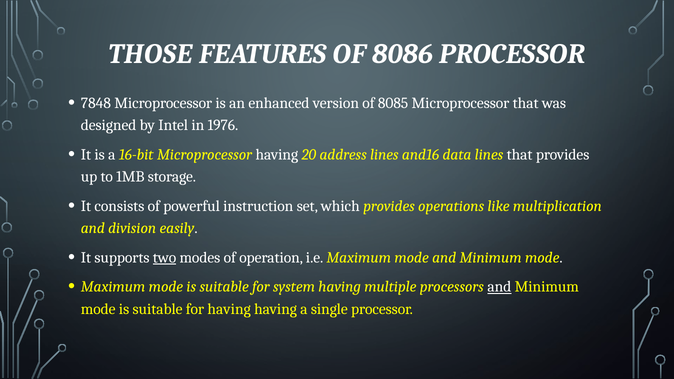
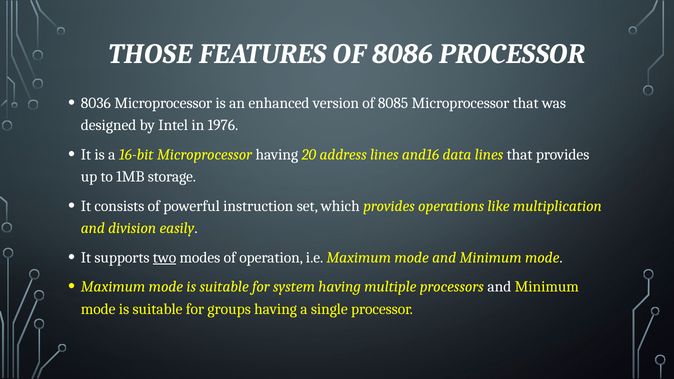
7848: 7848 -> 8036
and at (499, 287) underline: present -> none
for having: having -> groups
